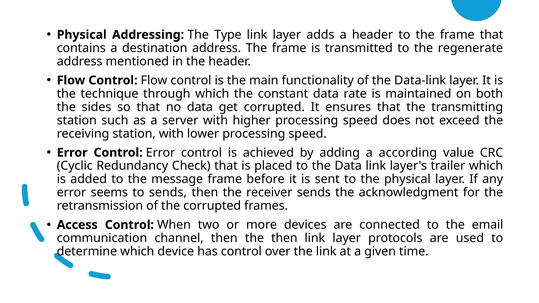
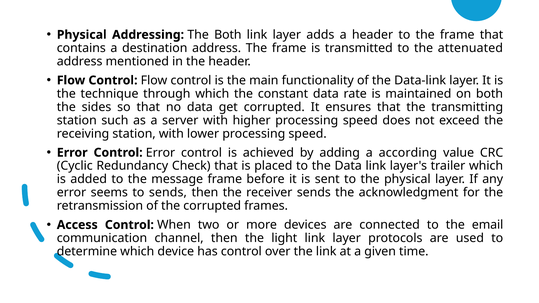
The Type: Type -> Both
regenerate: regenerate -> attenuated
the then: then -> light
